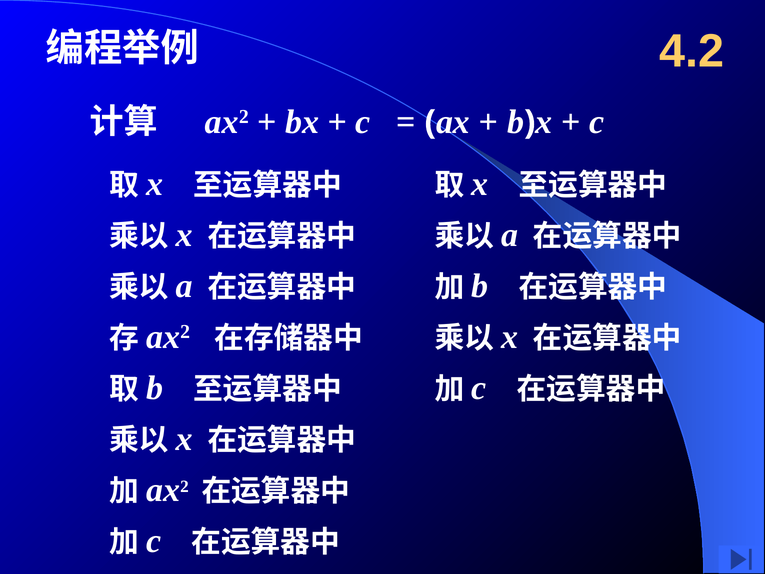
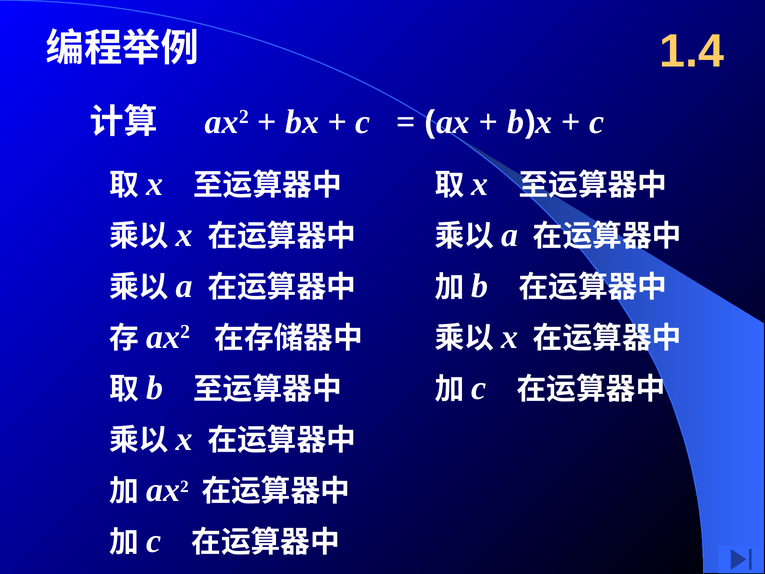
4.2: 4.2 -> 1.4
